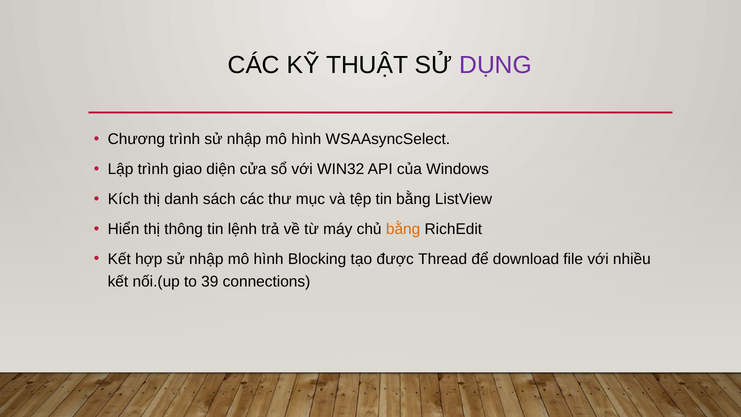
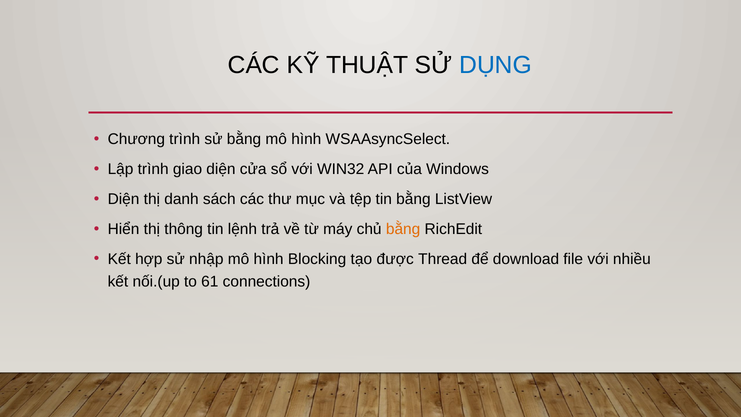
DỤNG colour: purple -> blue
trình sử nhập: nhập -> bằng
Kích at (123, 199): Kích -> Diện
39: 39 -> 61
